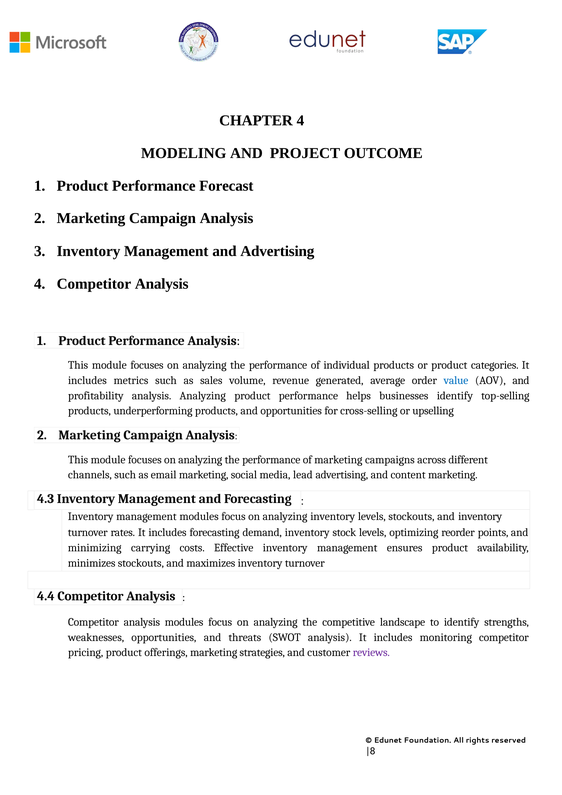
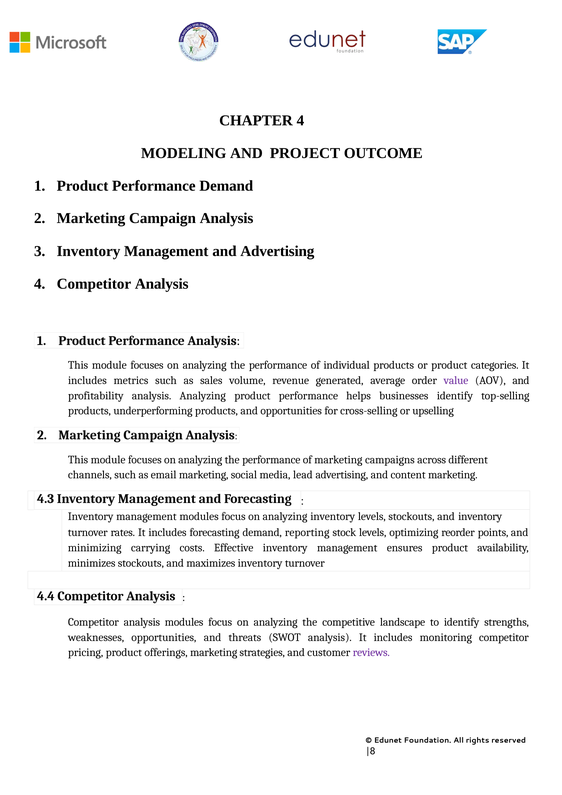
Performance Forecast: Forecast -> Demand
value colour: blue -> purple
demand inventory: inventory -> reporting
